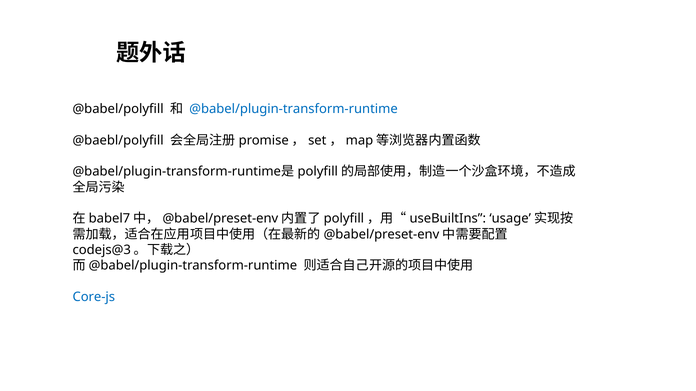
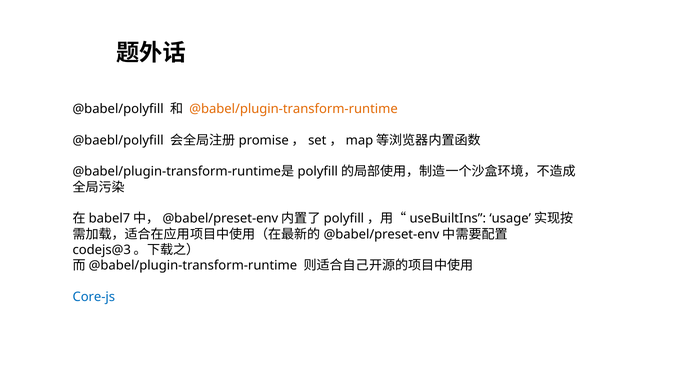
@babel/plugin-transform-runtime colour: blue -> orange
